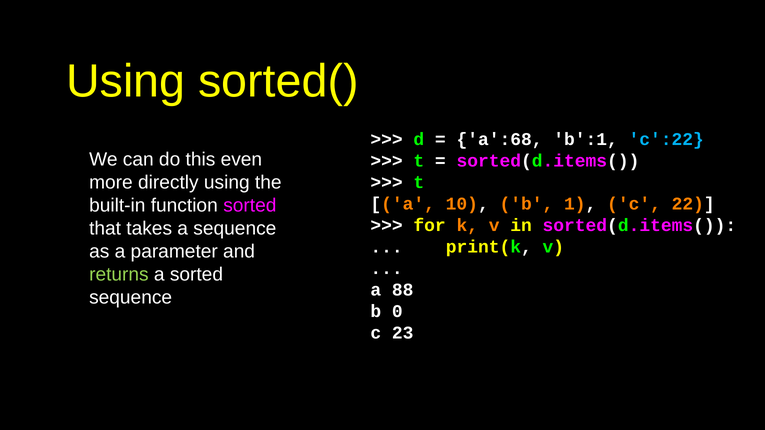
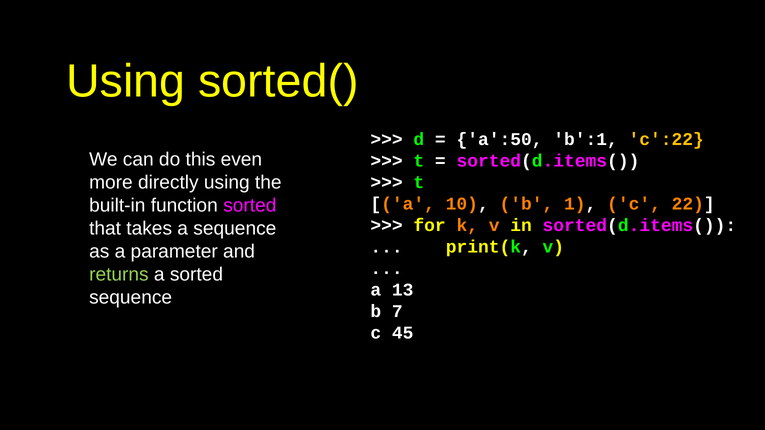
a':68: a':68 -> a':50
c':22 colour: light blue -> yellow
88: 88 -> 13
0: 0 -> 7
23: 23 -> 45
